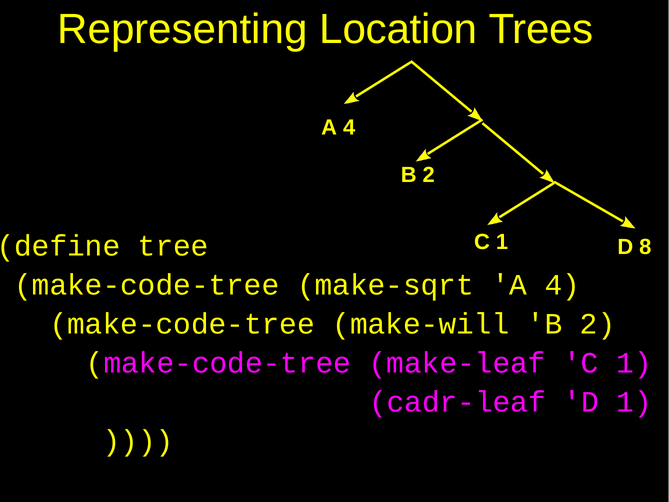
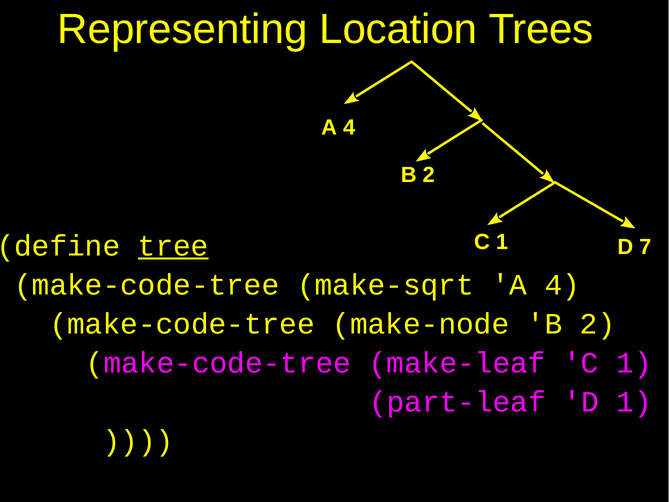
8: 8 -> 7
tree underline: none -> present
make-will: make-will -> make-node
cadr-leaf: cadr-leaf -> part-leaf
